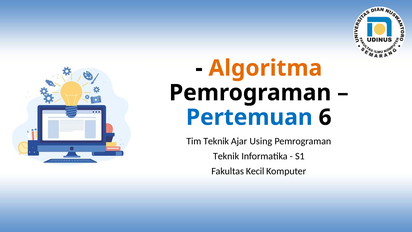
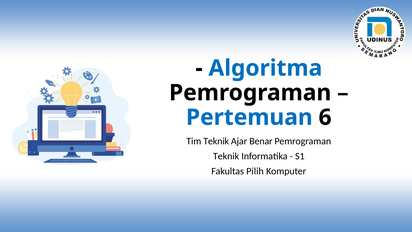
Algoritma colour: orange -> blue
Using: Using -> Benar
Kecil: Kecil -> Pilih
